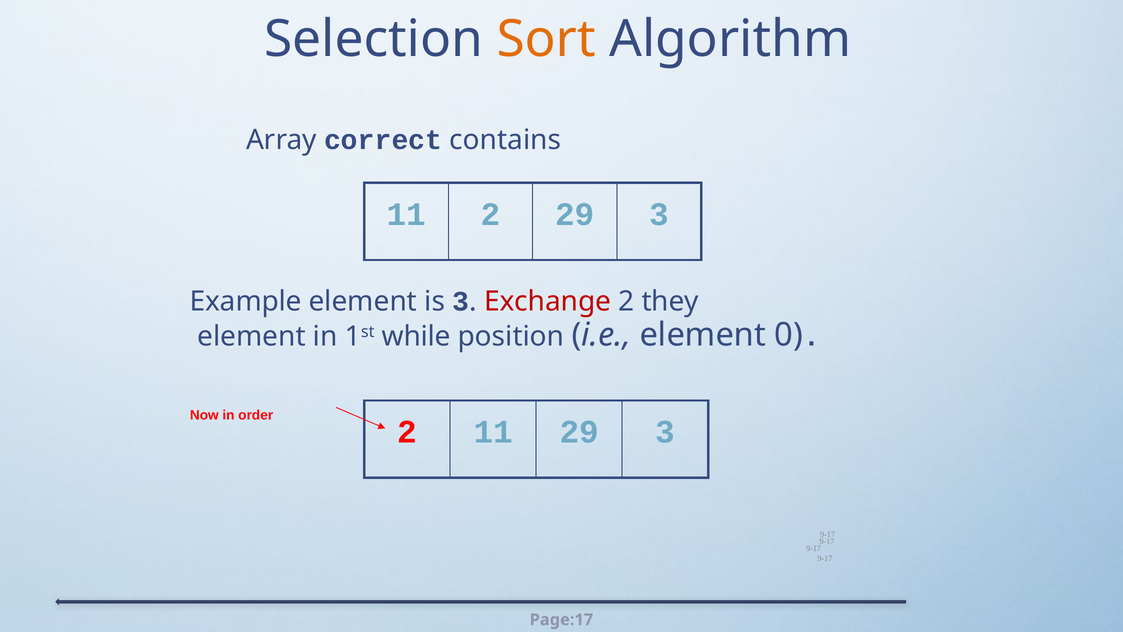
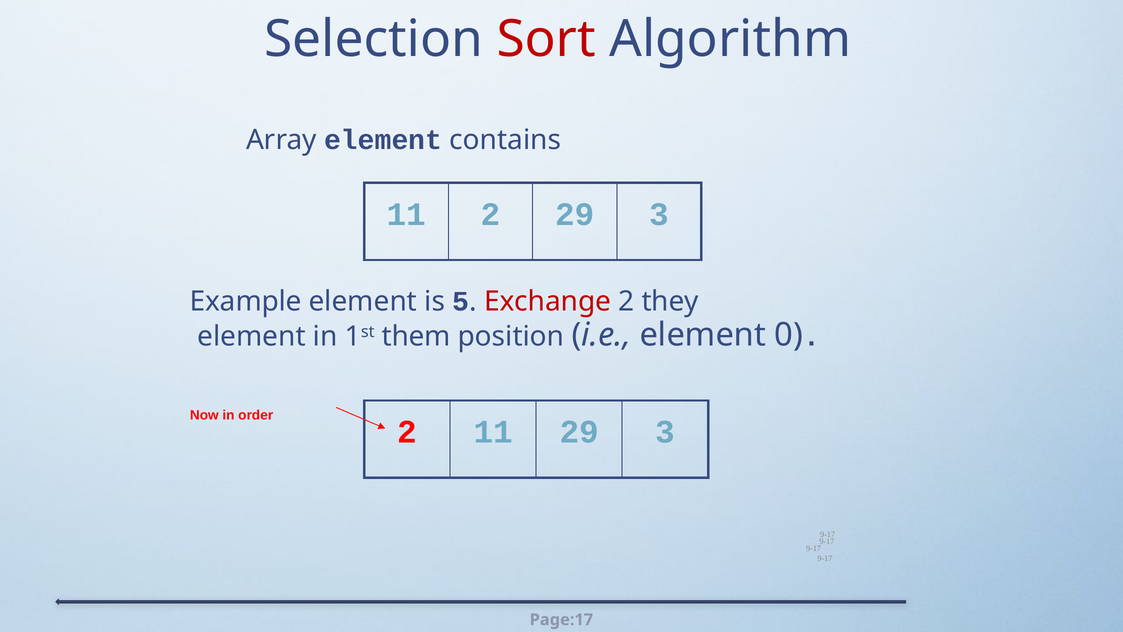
Sort colour: orange -> red
Array correct: correct -> element
is 3: 3 -> 5
while: while -> them
